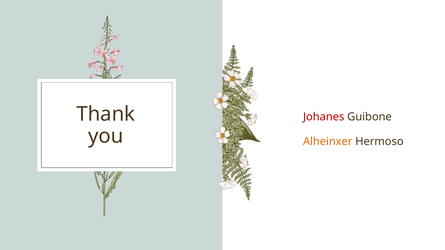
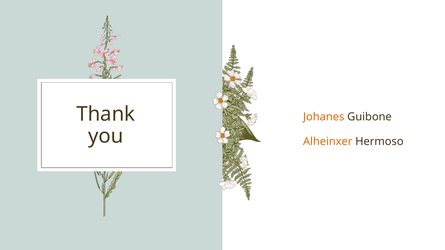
Johanes colour: red -> orange
